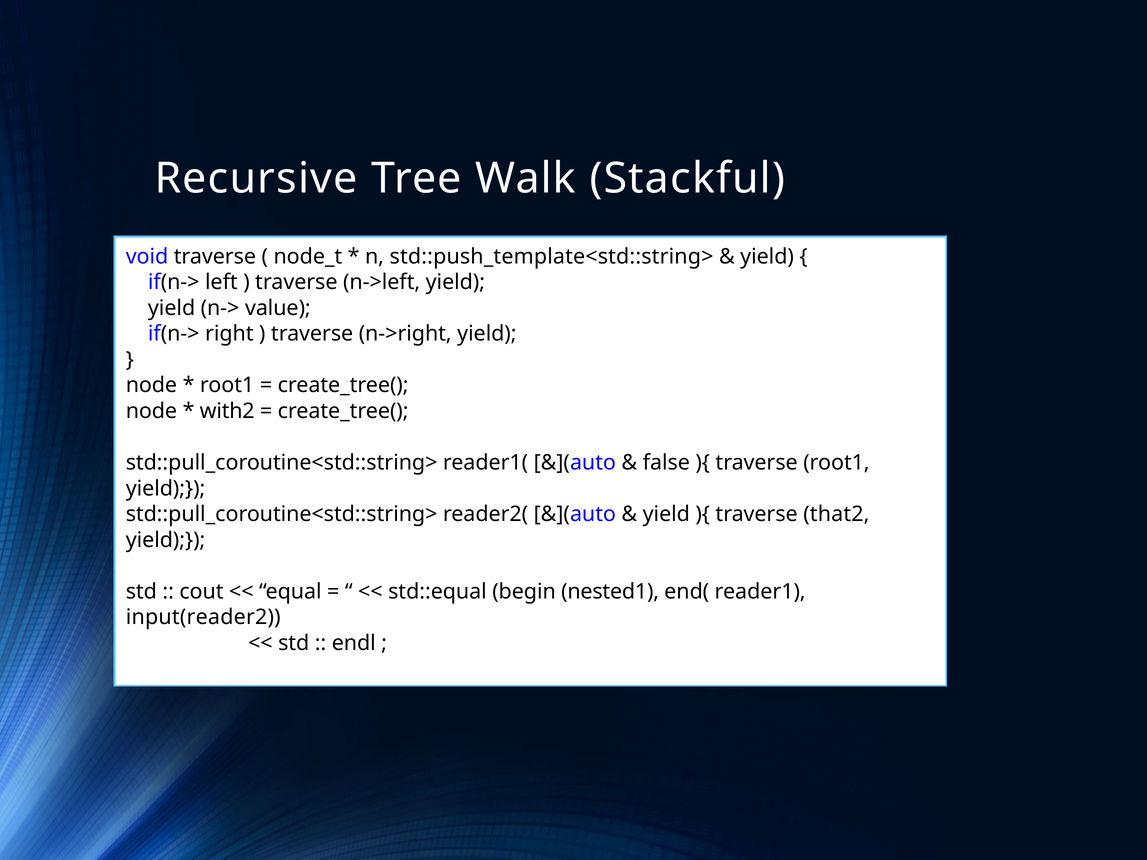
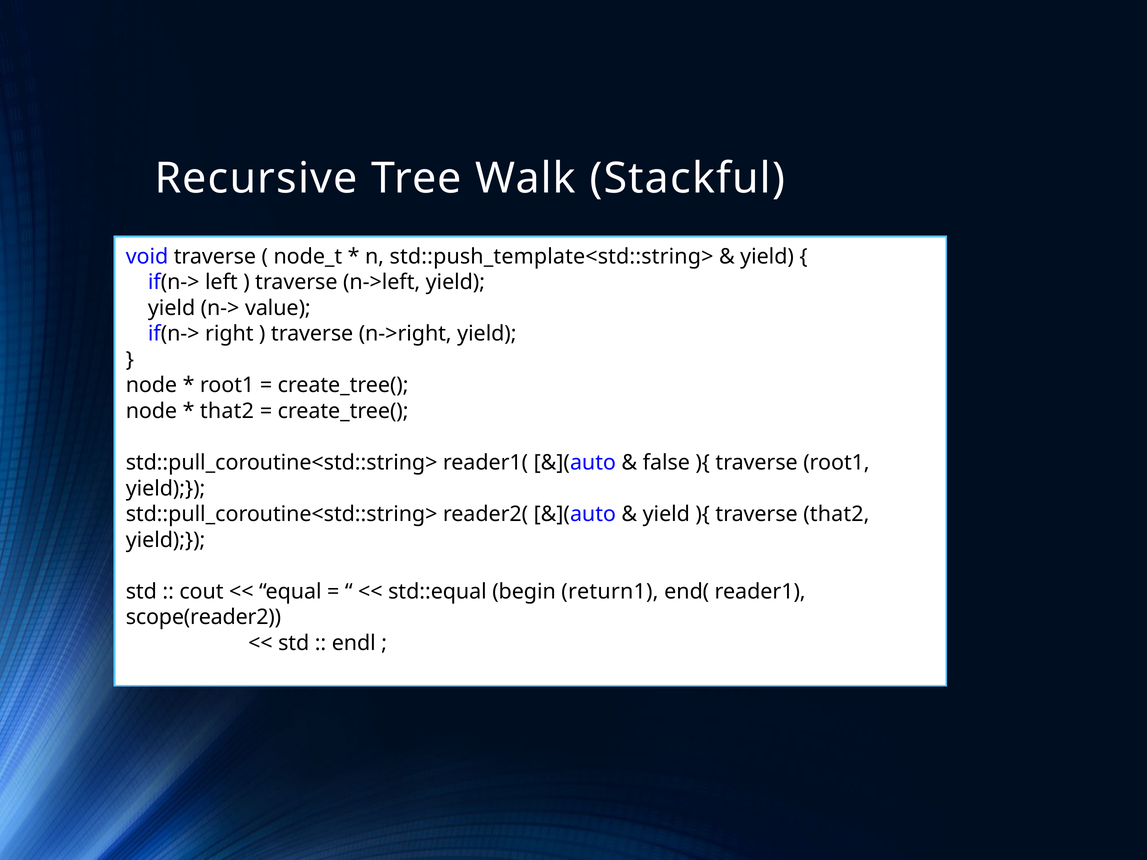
with2 at (227, 411): with2 -> that2
nested1: nested1 -> return1
input(reader2: input(reader2 -> scope(reader2
